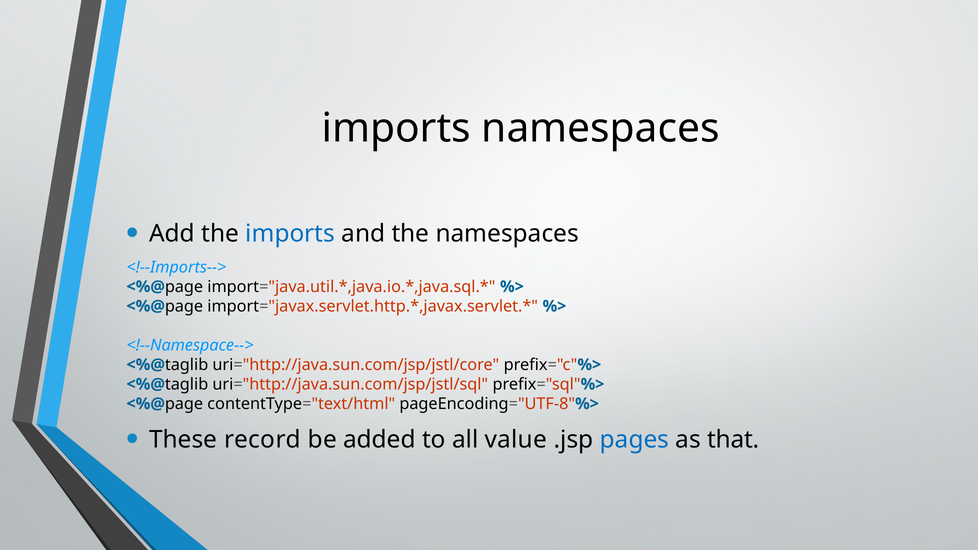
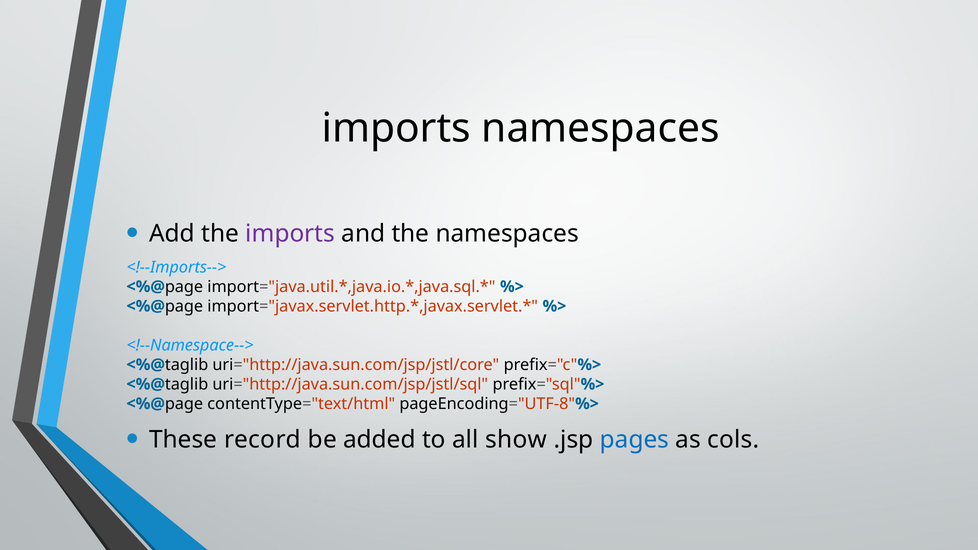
imports at (290, 234) colour: blue -> purple
value: value -> show
that: that -> cols
